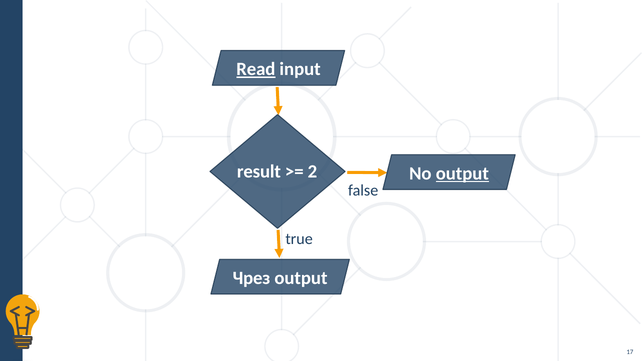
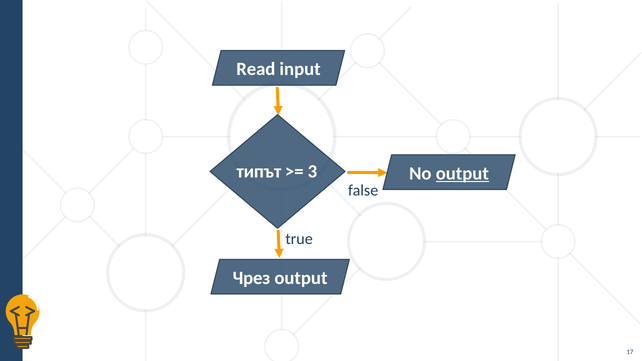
Read underline: present -> none
result: result -> типът
2: 2 -> 3
